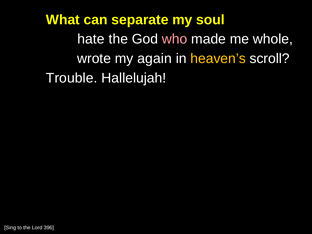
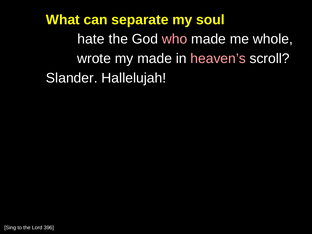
my again: again -> made
heaven’s colour: yellow -> pink
Trouble: Trouble -> Slander
